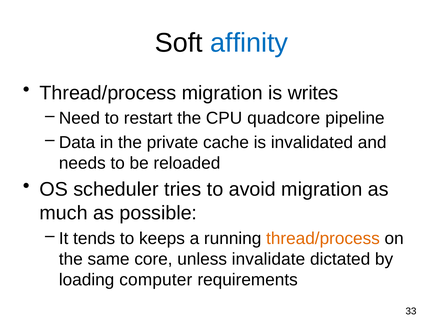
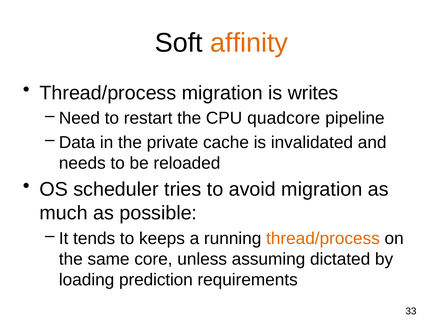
affinity colour: blue -> orange
invalidate: invalidate -> assuming
computer: computer -> prediction
